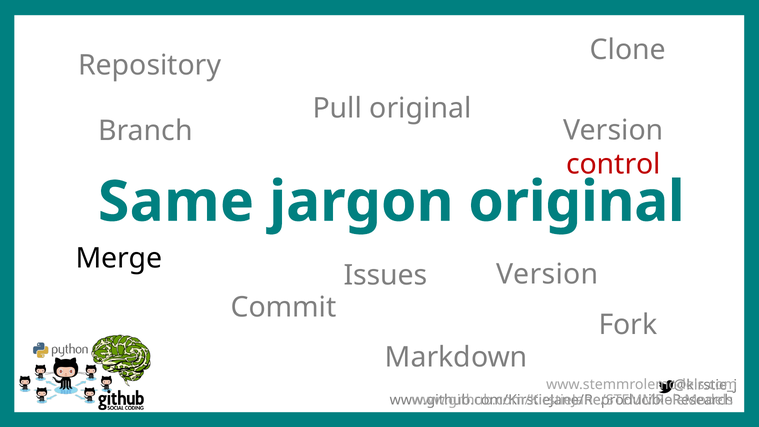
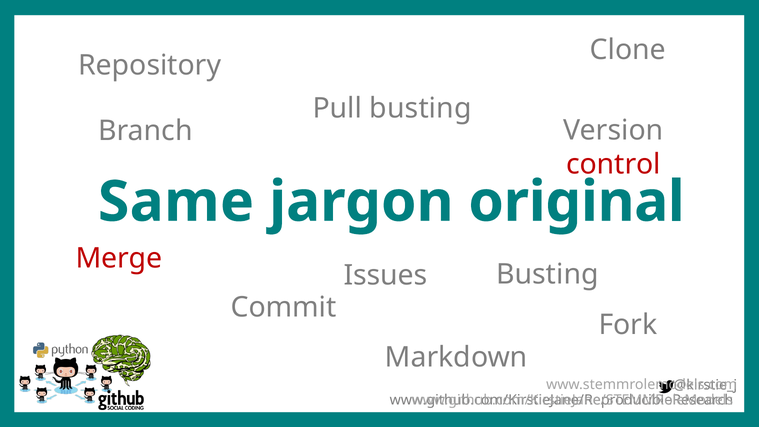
Pull original: original -> busting
Merge colour: black -> red
Version at (547, 274): Version -> Busting
